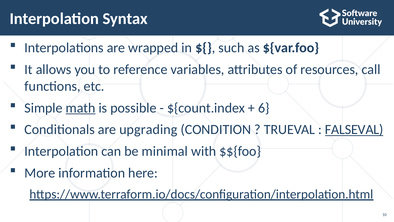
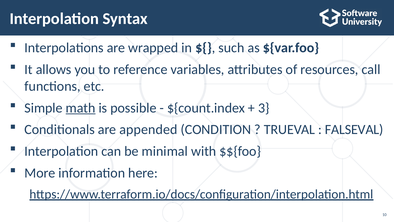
6: 6 -> 3
upgrading: upgrading -> appended
FALSEVAL underline: present -> none
